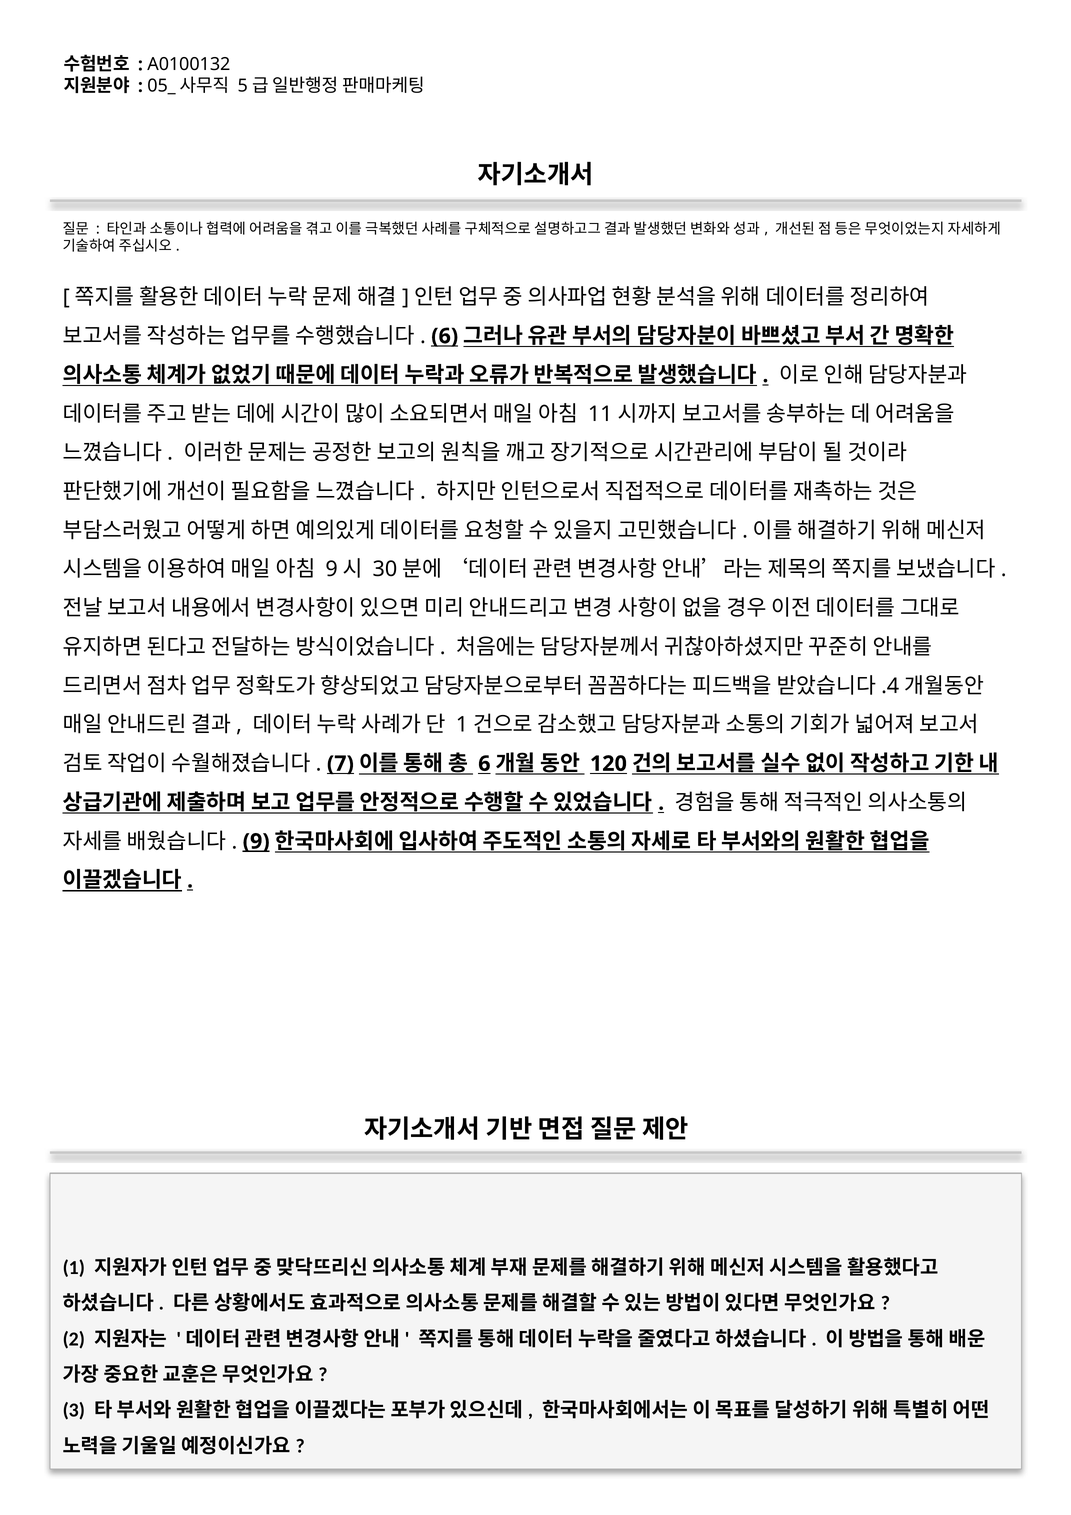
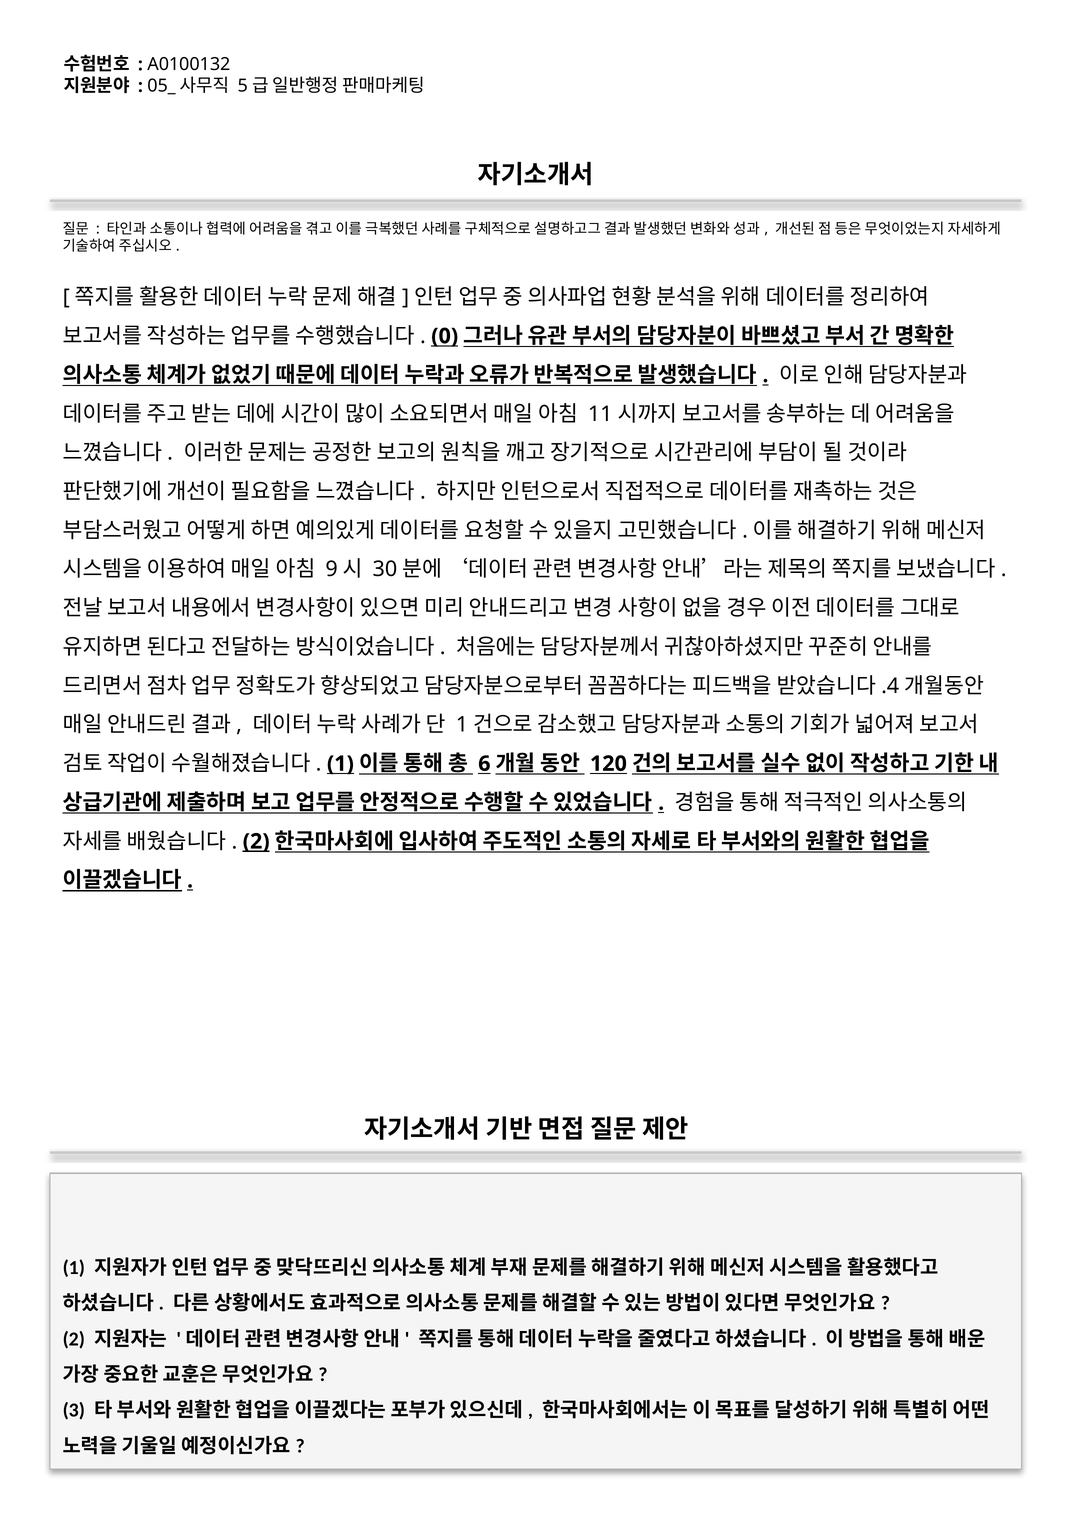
6 at (445, 336): 6 -> 0
7 at (340, 764): 7 -> 1
9 at (256, 841): 9 -> 2
